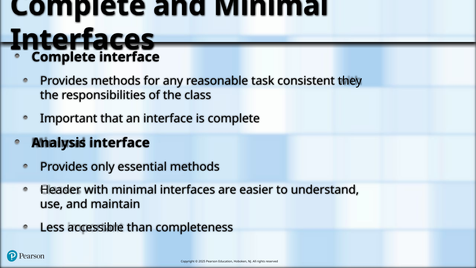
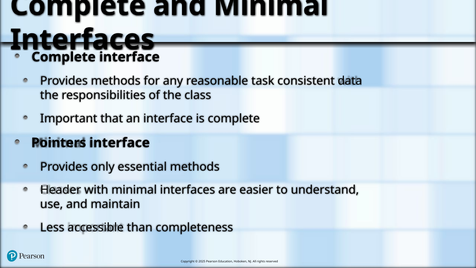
they: they -> data
Analysis: Analysis -> Pointers
